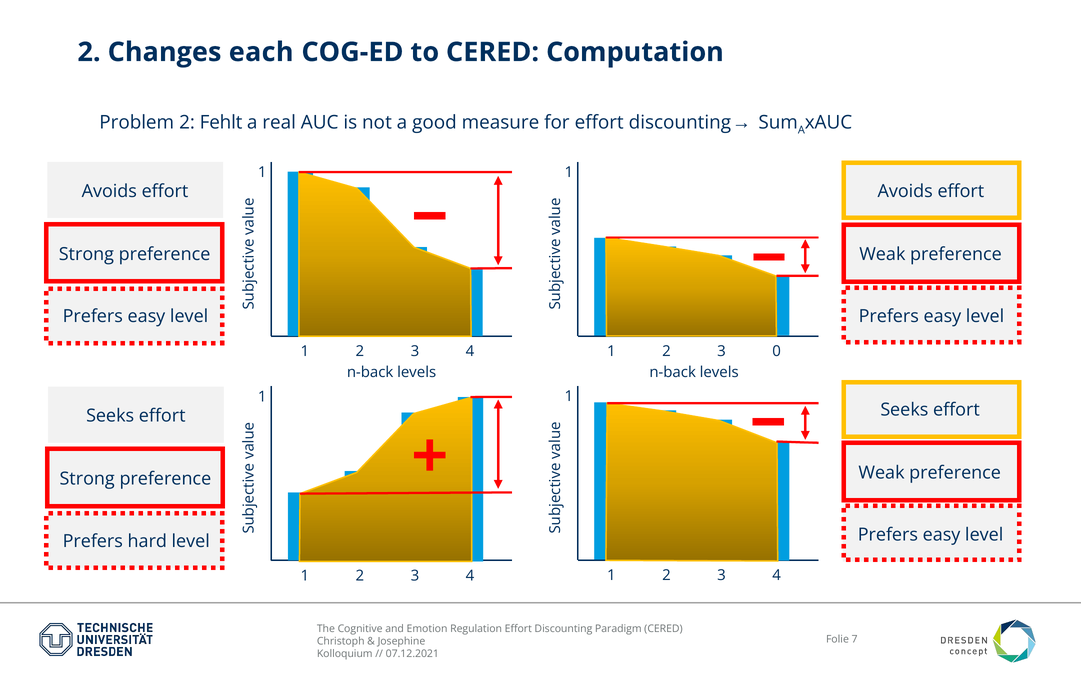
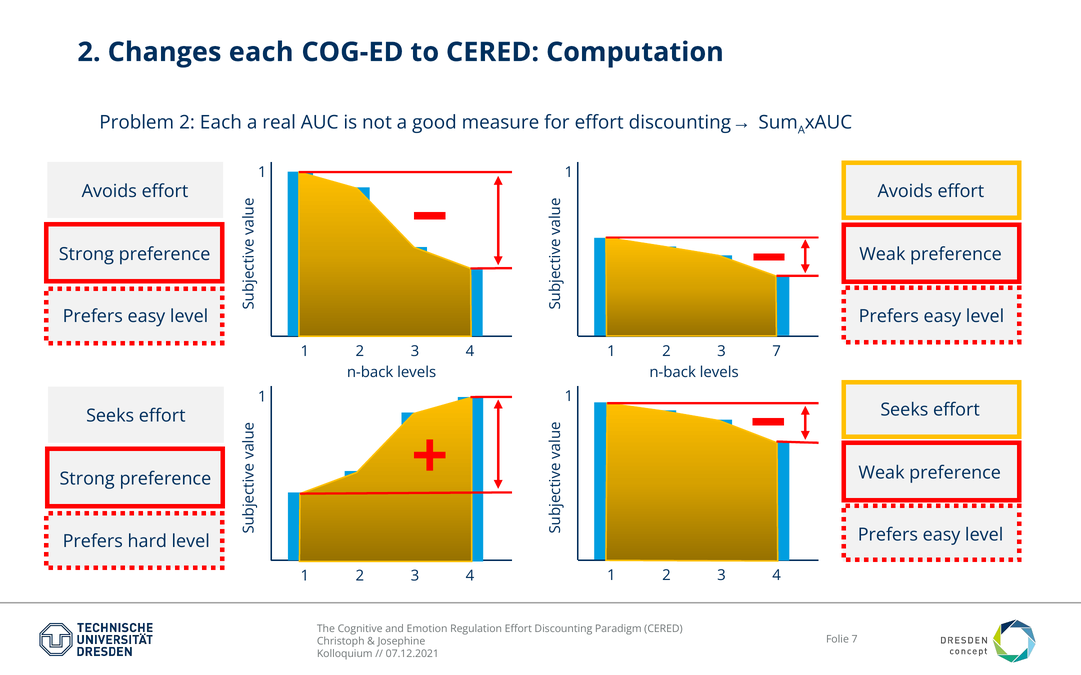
2 Fehlt: Fehlt -> Each
3 0: 0 -> 7
